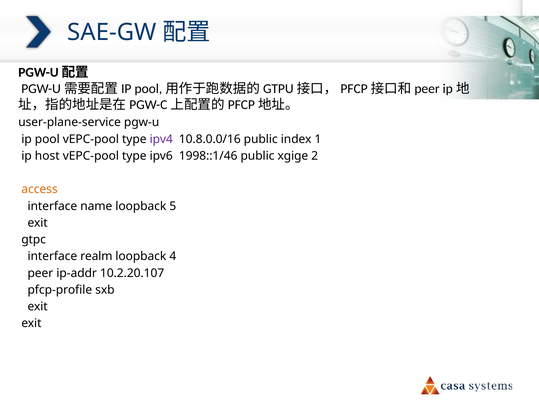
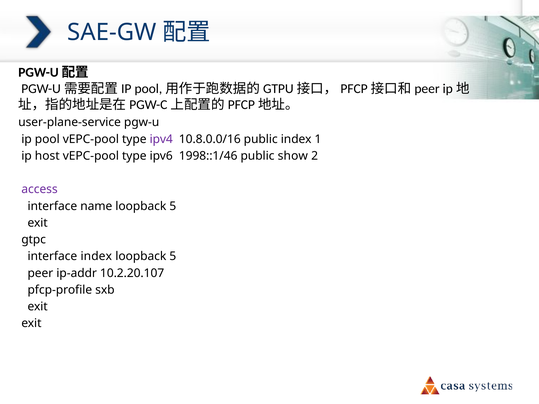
xgige: xgige -> show
access colour: orange -> purple
interface realm: realm -> index
4 at (173, 256): 4 -> 5
